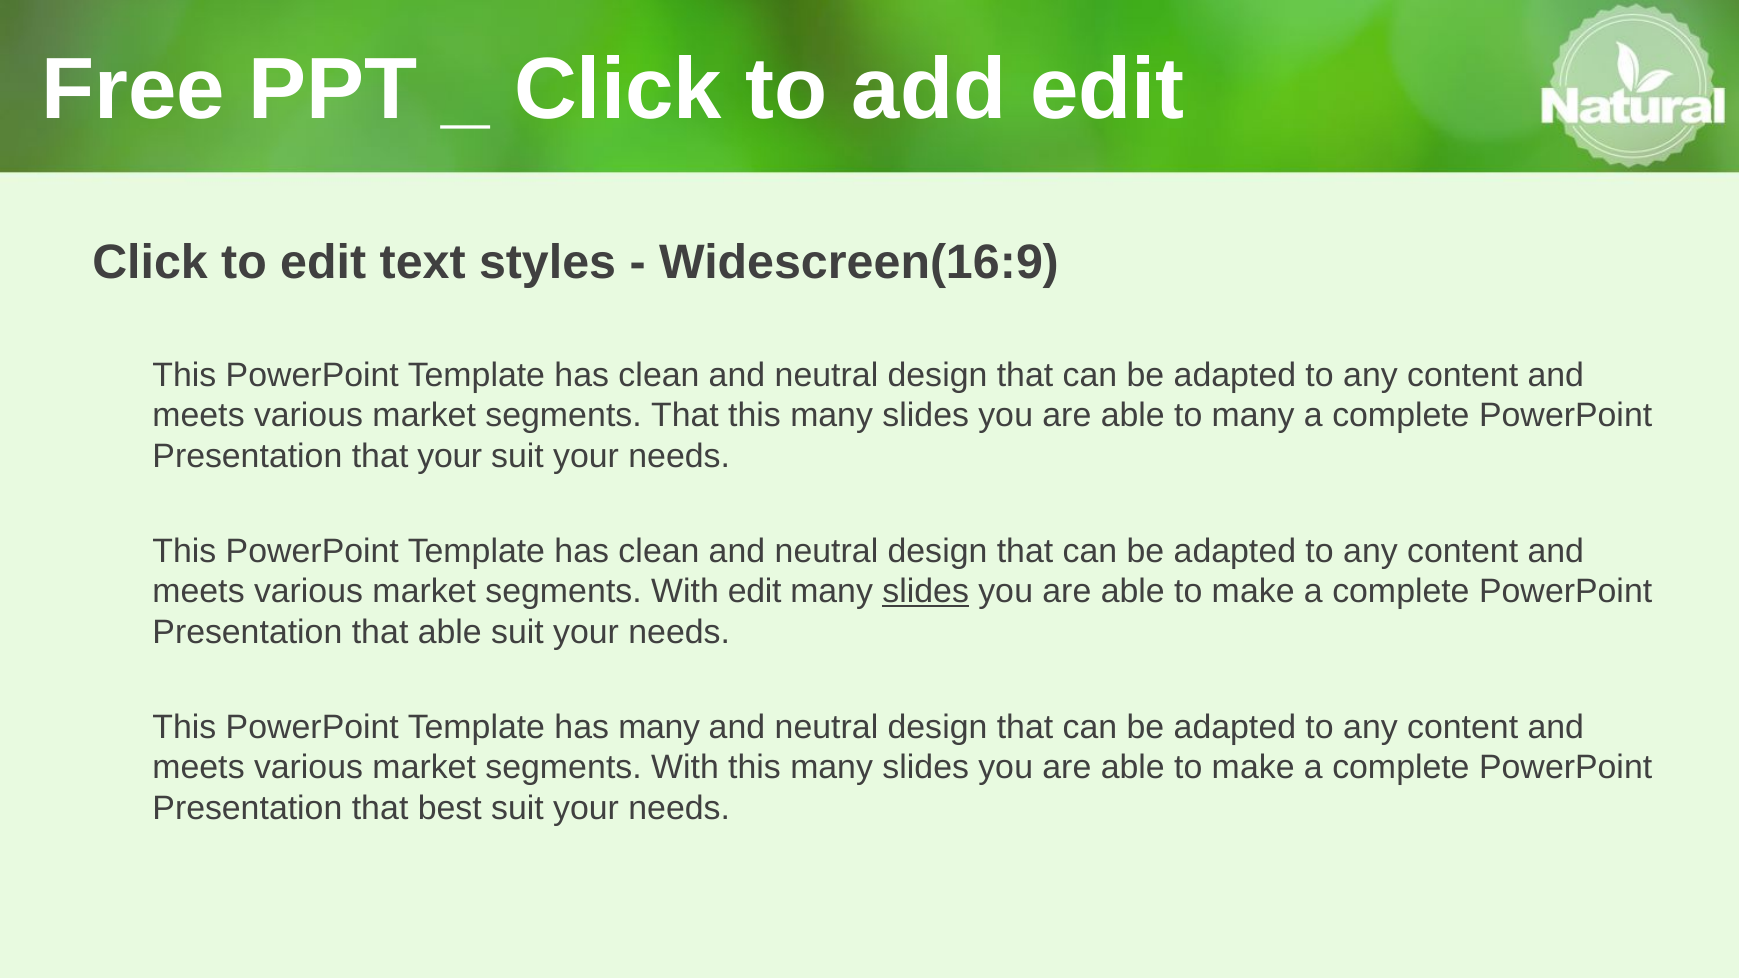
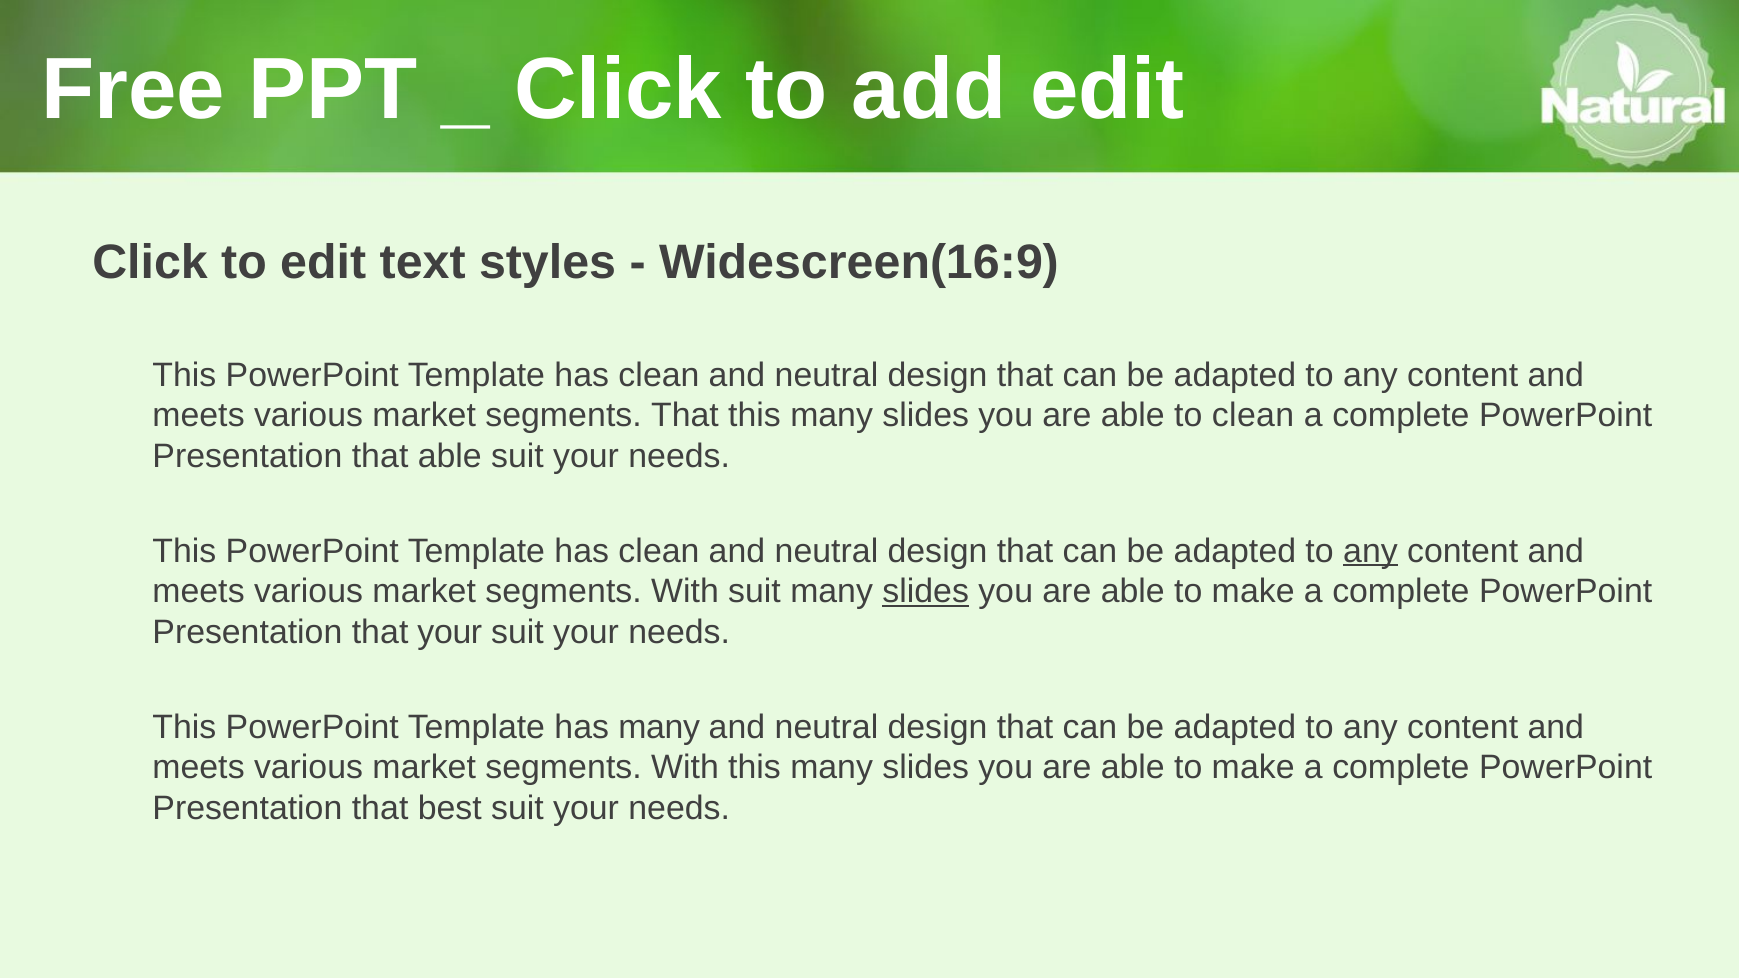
to many: many -> clean
that your: your -> able
any at (1371, 551) underline: none -> present
With edit: edit -> suit
that able: able -> your
